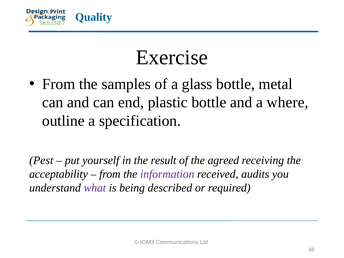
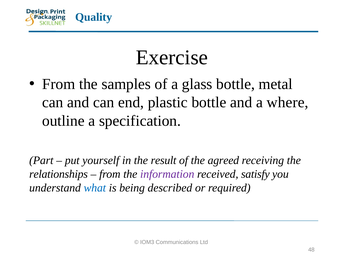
Pest: Pest -> Part
acceptability: acceptability -> relationships
audits: audits -> satisfy
what colour: purple -> blue
